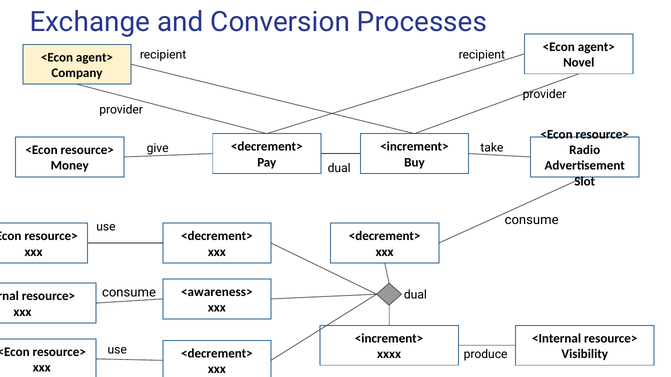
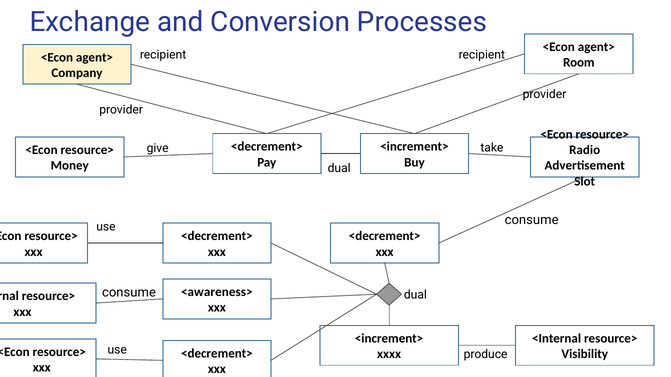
Novel: Novel -> Room
